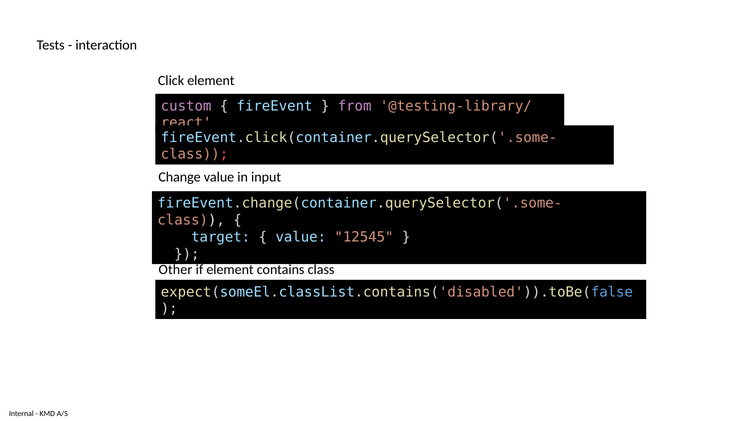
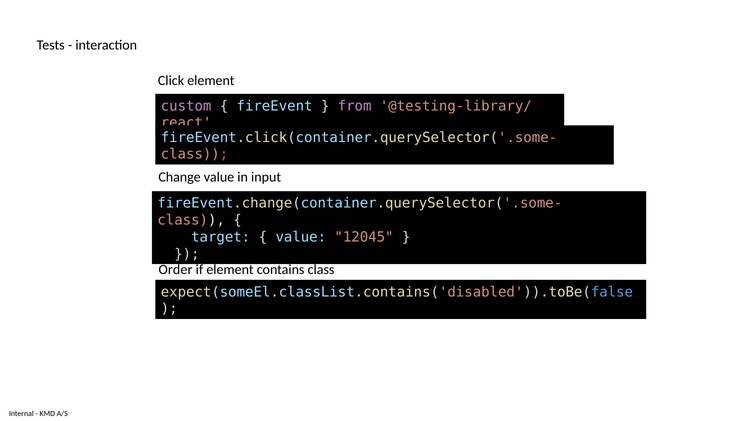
12545: 12545 -> 12045
Other: Other -> Order
